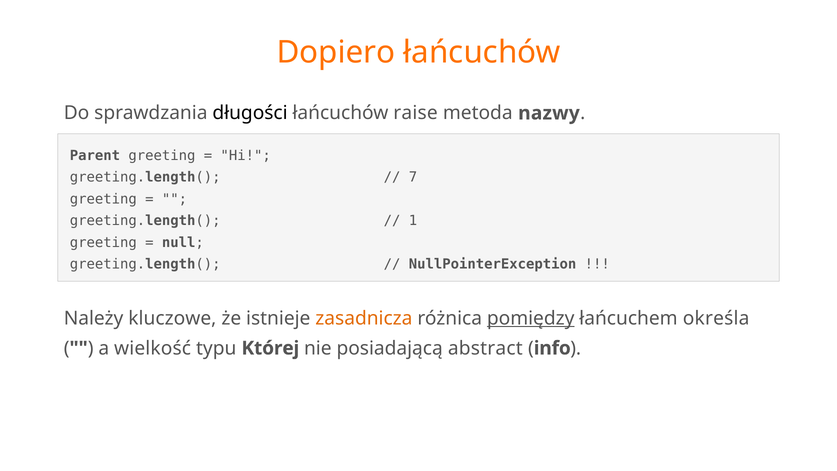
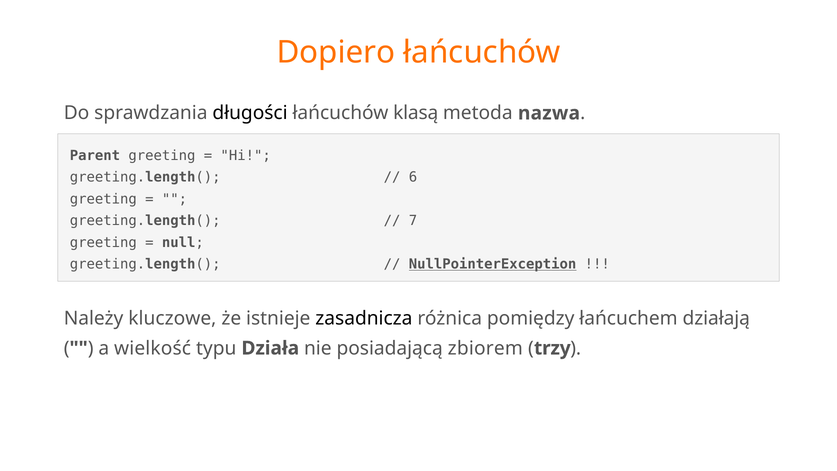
raise: raise -> klasą
nazwy: nazwy -> nazwa
7: 7 -> 6
1: 1 -> 7
NullPointerException underline: none -> present
zasadnicza colour: orange -> black
pomiędzy underline: present -> none
określa: określa -> działają
Której: Której -> Działa
abstract: abstract -> zbiorem
info: info -> trzy
